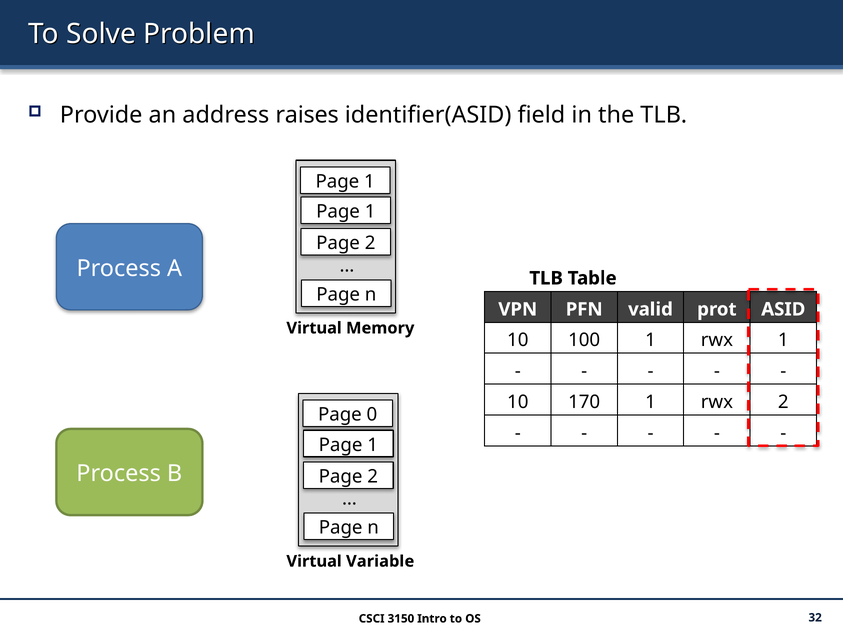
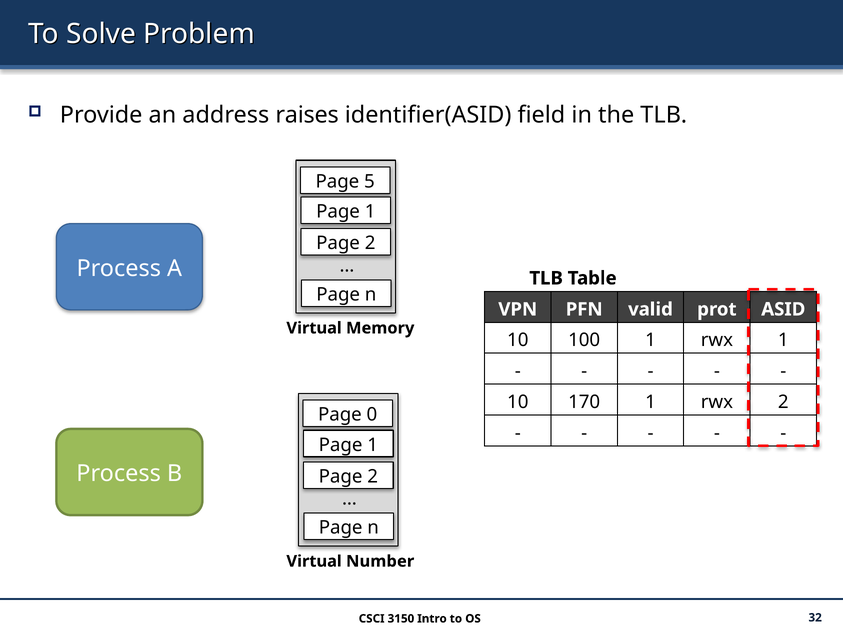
1 at (369, 182): 1 -> 5
Variable: Variable -> Number
